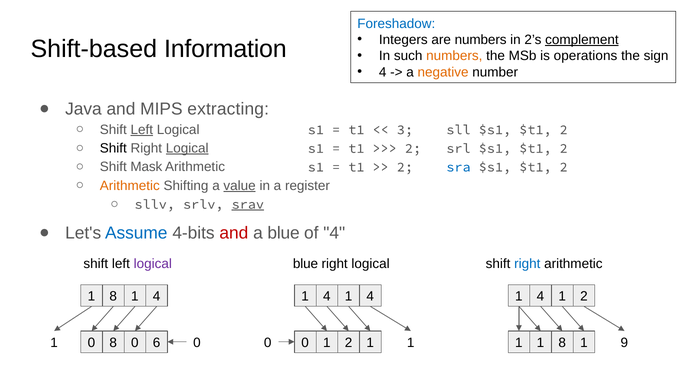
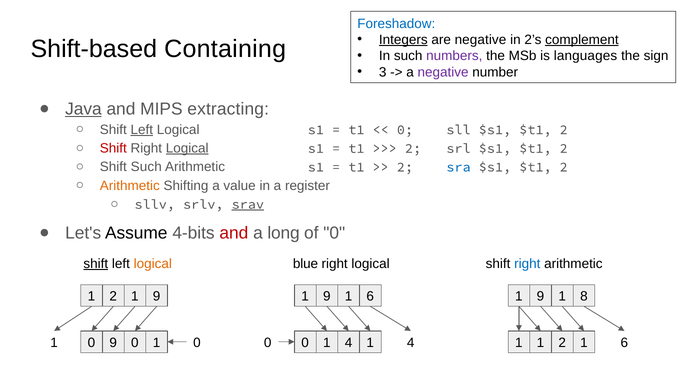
Integers underline: none -> present
are numbers: numbers -> negative
Information: Information -> Containing
numbers at (454, 56) colour: orange -> purple
operations: operations -> languages
4 at (383, 72): 4 -> 3
negative at (443, 72) colour: orange -> purple
Java underline: none -> present
3 at (405, 130): 3 -> 0
Shift at (113, 148) colour: black -> red
Shift Mask: Mask -> Such
value underline: present -> none
Assume colour: blue -> black
a blue: blue -> long
of 4: 4 -> 0
shift at (96, 264) underline: none -> present
logical at (153, 264) colour: purple -> orange
8 at (113, 296): 8 -> 2
4 at (157, 296): 4 -> 9
4 at (327, 296): 4 -> 9
4 at (370, 296): 4 -> 6
4 at (540, 296): 4 -> 9
2 at (584, 296): 2 -> 8
0 8: 8 -> 9
6 at (157, 343): 6 -> 1
0 1 2: 2 -> 4
1 at (411, 343): 1 -> 4
1 1 8: 8 -> 2
9 at (624, 343): 9 -> 6
